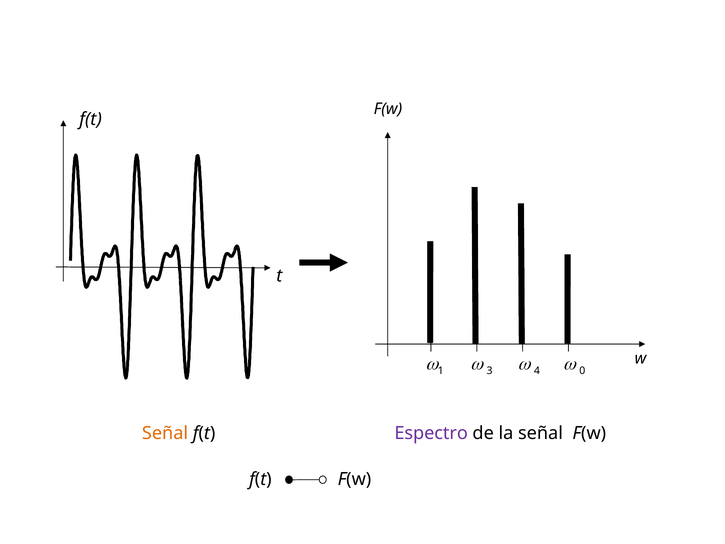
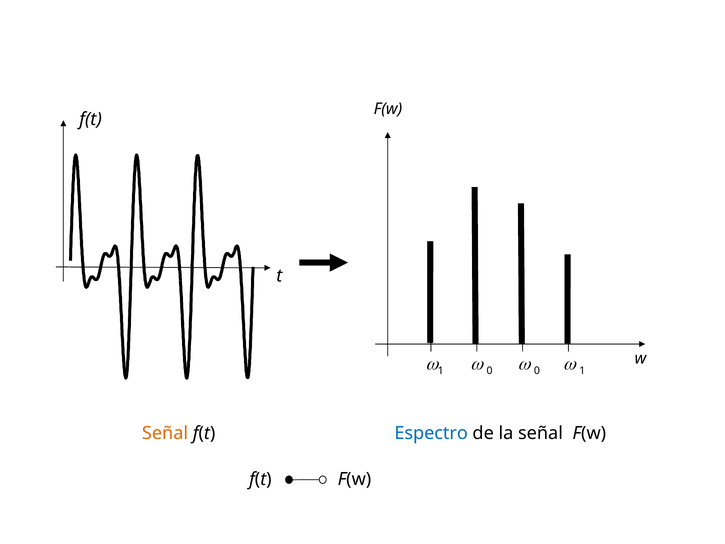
3 at (490, 371): 3 -> 0
4 at (537, 371): 4 -> 0
0 at (582, 371): 0 -> 1
Espectro colour: purple -> blue
